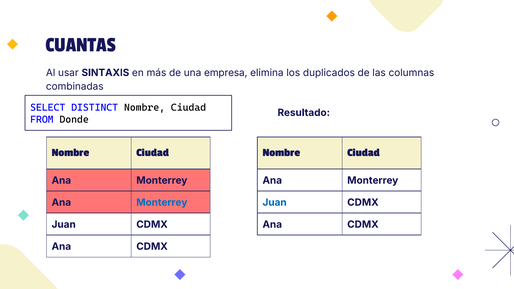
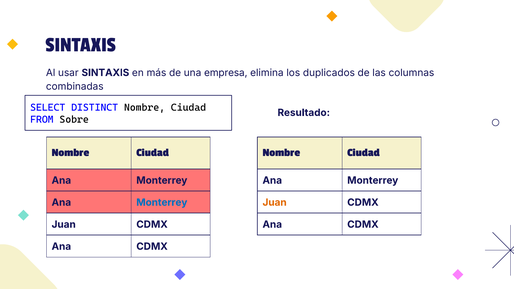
CUANTAS at (81, 44): CUANTAS -> SINTAXIS
Donde: Donde -> Sobre
Juan at (275, 203) colour: blue -> orange
